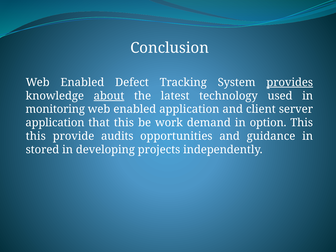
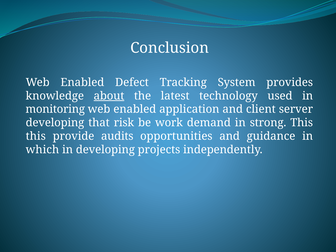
provides underline: present -> none
application at (55, 123): application -> developing
that this: this -> risk
option: option -> strong
stored: stored -> which
